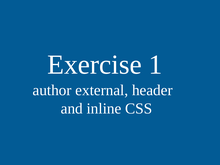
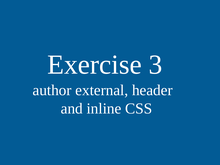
1: 1 -> 3
